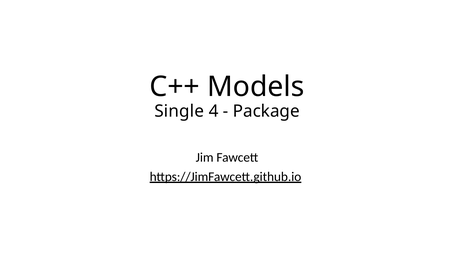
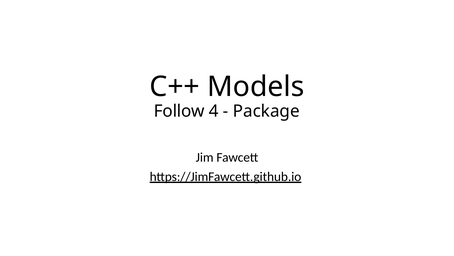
Single: Single -> Follow
